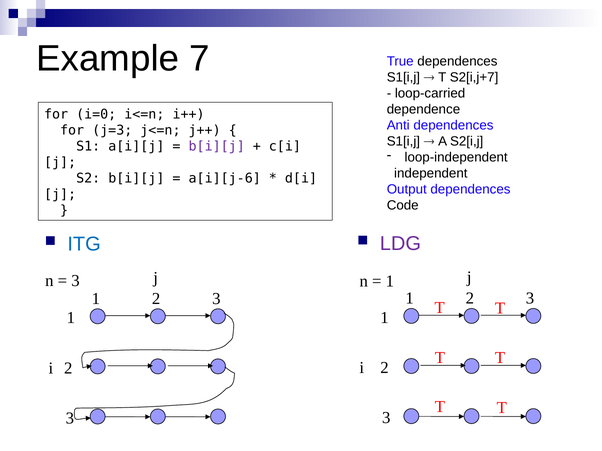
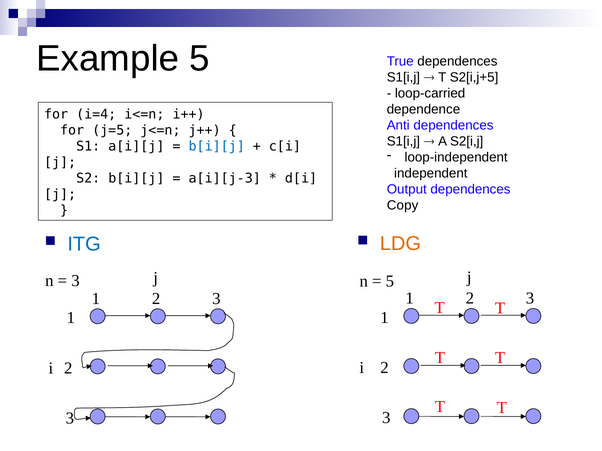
Example 7: 7 -> 5
S2[i,j+7: S2[i,j+7 -> S2[i,j+5
i=0: i=0 -> i=4
j=3: j=3 -> j=5
b[i][j at (217, 146) colour: purple -> blue
a[i][j-6: a[i][j-6 -> a[i][j-3
Code: Code -> Copy
LDG colour: purple -> orange
1 at (390, 282): 1 -> 5
